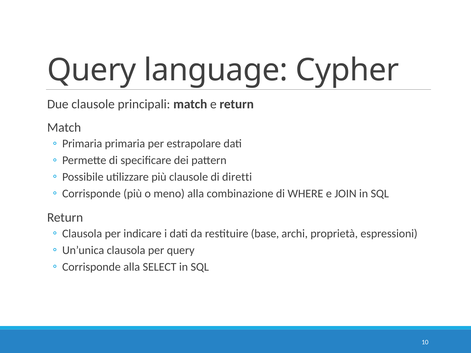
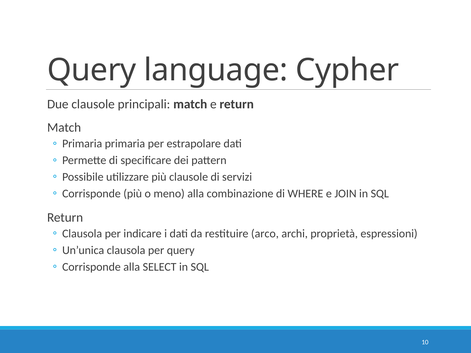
diretti: diretti -> servizi
base: base -> arco
